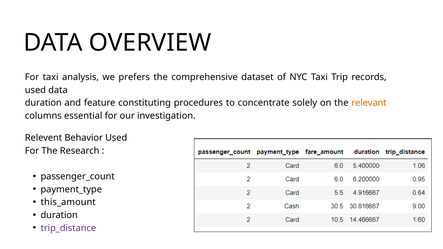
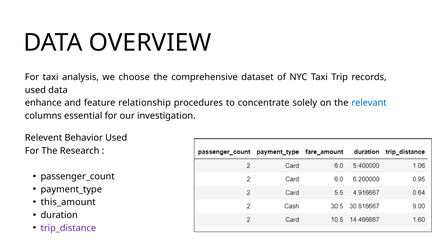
prefers: prefers -> choose
duration at (43, 103): duration -> enhance
constituting: constituting -> relationship
relevant colour: orange -> blue
